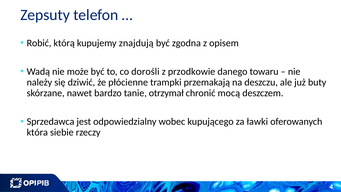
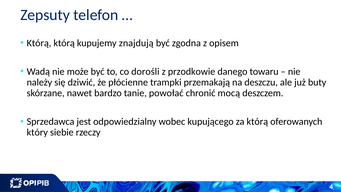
Robić at (39, 43): Robić -> Którą
otrzymał: otrzymał -> powołać
za ławki: ławki -> którą
która: która -> który
